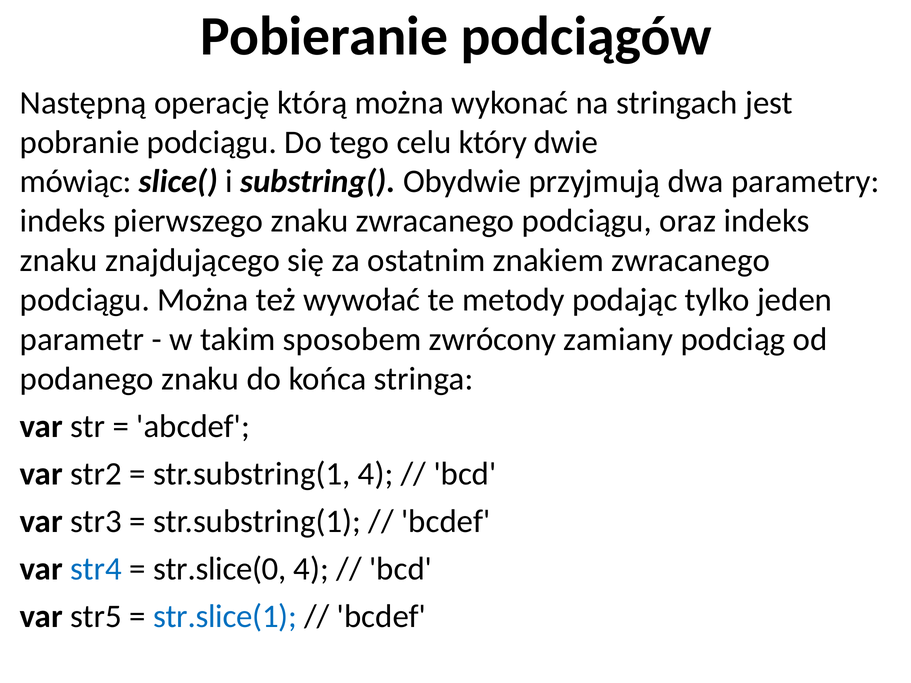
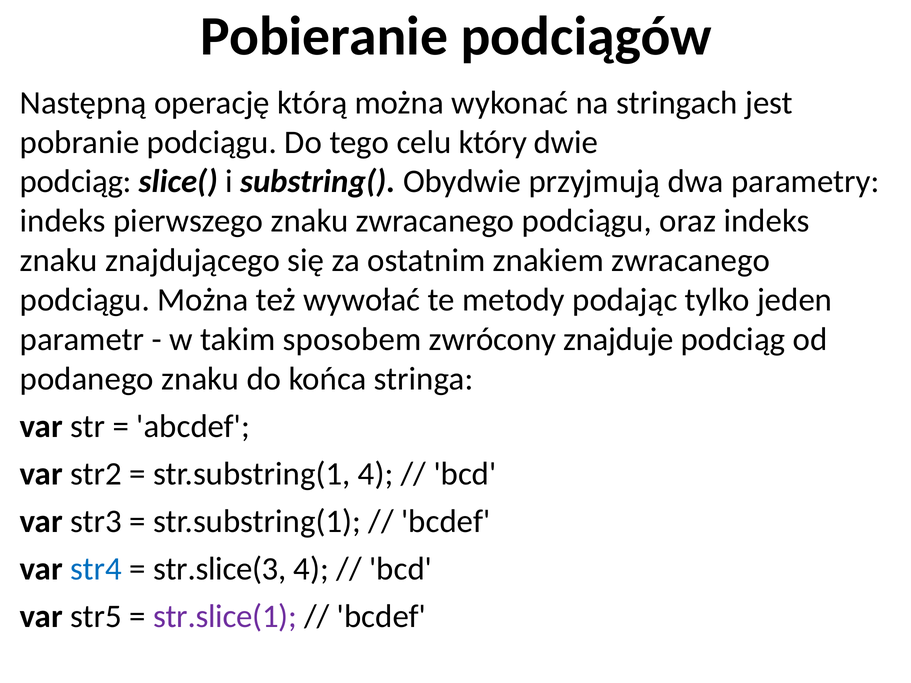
mówiąc at (76, 182): mówiąc -> podciąg
zamiany: zamiany -> znajduje
str.slice(0: str.slice(0 -> str.slice(3
str.slice(1 colour: blue -> purple
